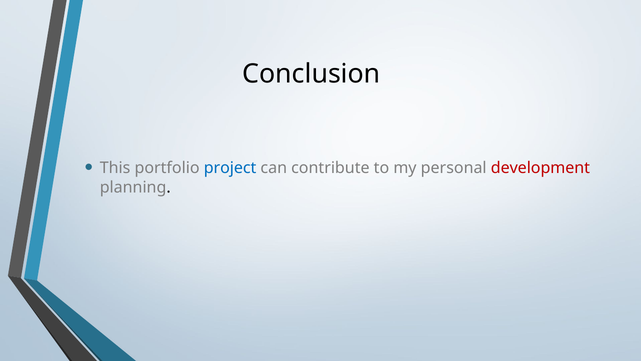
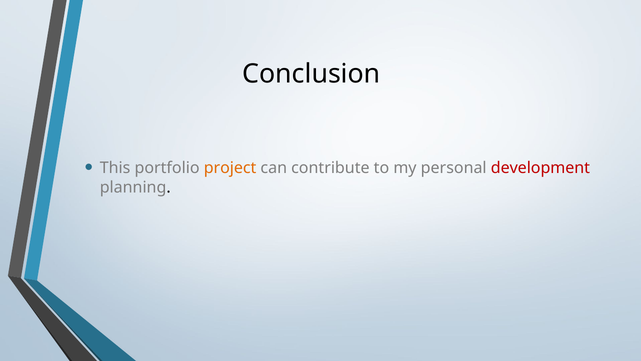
project colour: blue -> orange
